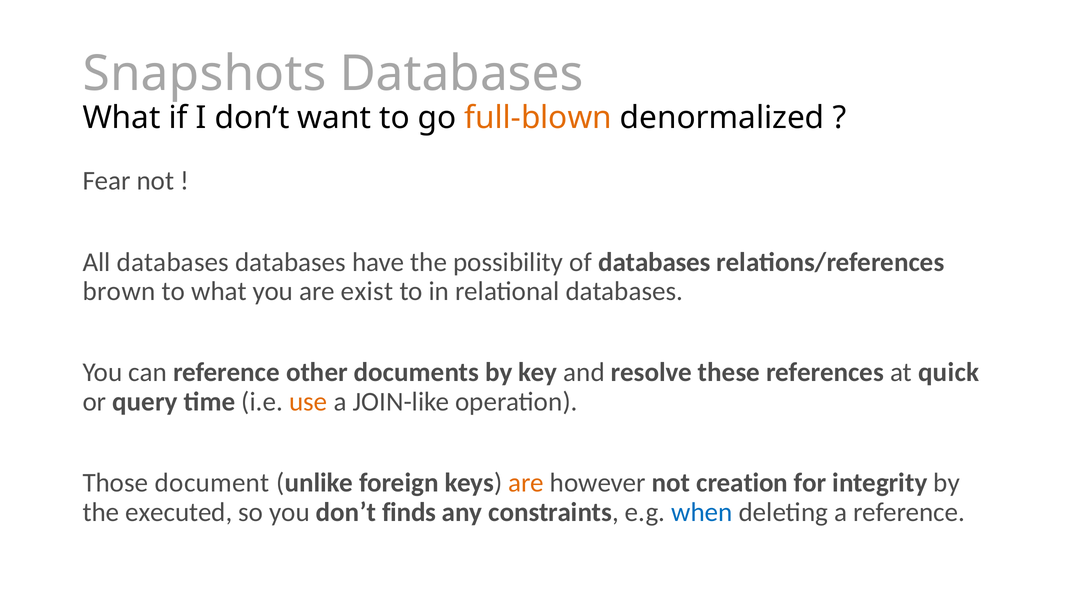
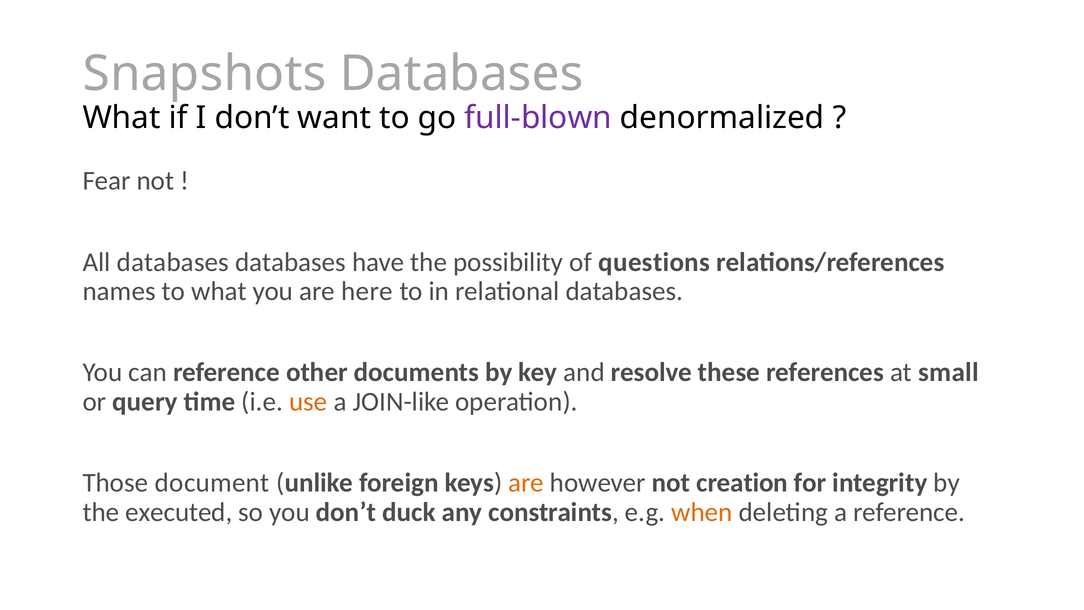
full-blown colour: orange -> purple
of databases: databases -> questions
brown: brown -> names
exist: exist -> here
quick: quick -> small
finds: finds -> duck
when colour: blue -> orange
